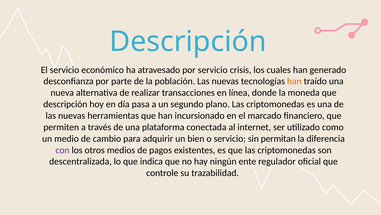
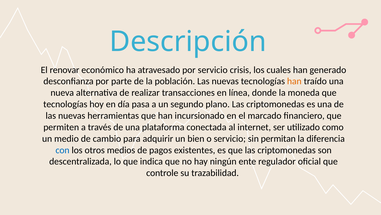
El servicio: servicio -> renovar
descripción at (65, 104): descripción -> tecnologías
con colour: purple -> blue
